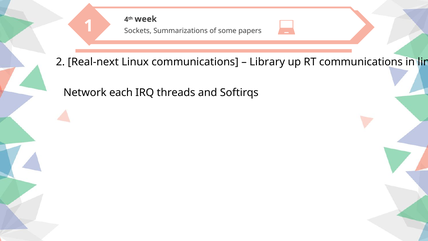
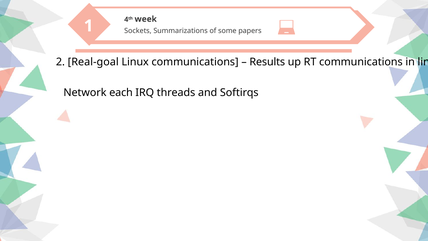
Real-next: Real-next -> Real-goal
Library: Library -> Results
